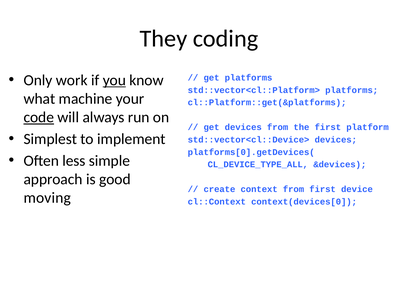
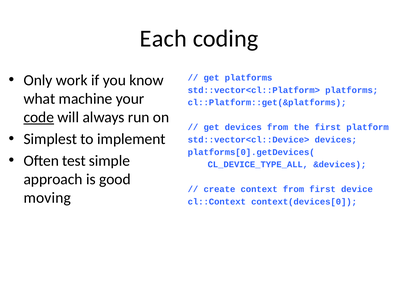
They: They -> Each
you underline: present -> none
less: less -> test
